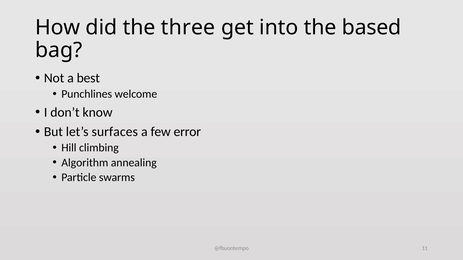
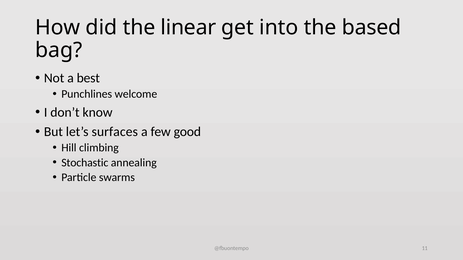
three: three -> linear
error: error -> good
Algorithm: Algorithm -> Stochastic
